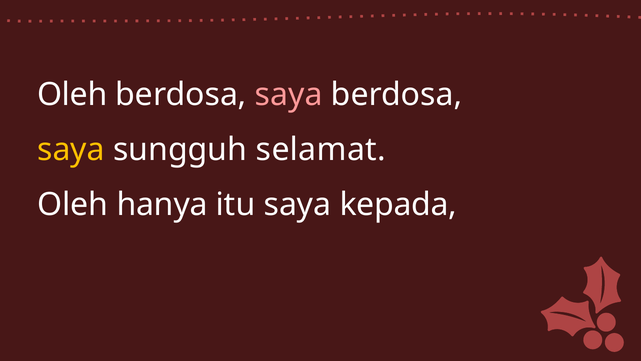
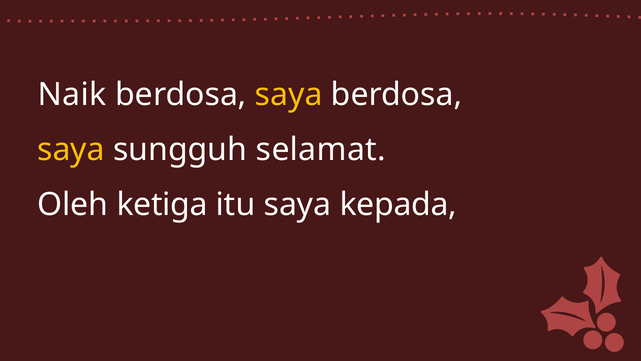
Oleh at (72, 95): Oleh -> Naik
saya at (289, 95) colour: pink -> yellow
hanya: hanya -> ketiga
